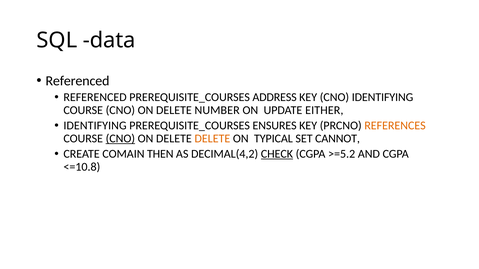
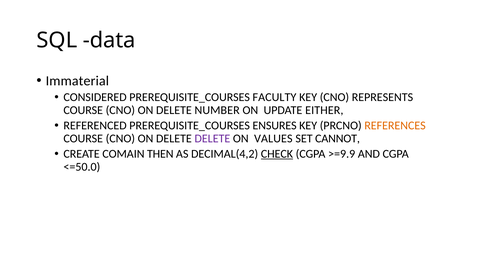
Referenced at (77, 81): Referenced -> Immaterial
REFERENCED at (95, 97): REFERENCED -> CONSIDERED
ADDRESS: ADDRESS -> FACULTY
CNO IDENTIFYING: IDENTIFYING -> REPRESENTS
IDENTIFYING at (95, 126): IDENTIFYING -> REFERENCED
CNO at (120, 139) underline: present -> none
DELETE at (212, 139) colour: orange -> purple
TYPICAL: TYPICAL -> VALUES
>=5.2: >=5.2 -> >=9.9
<=10.8: <=10.8 -> <=50.0
